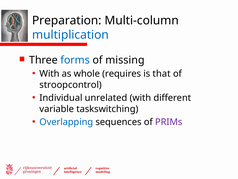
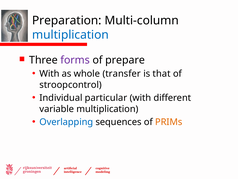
forms colour: blue -> purple
missing: missing -> prepare
requires: requires -> transfer
unrelated: unrelated -> particular
variable taskswitching: taskswitching -> multiplication
PRIMs colour: purple -> orange
